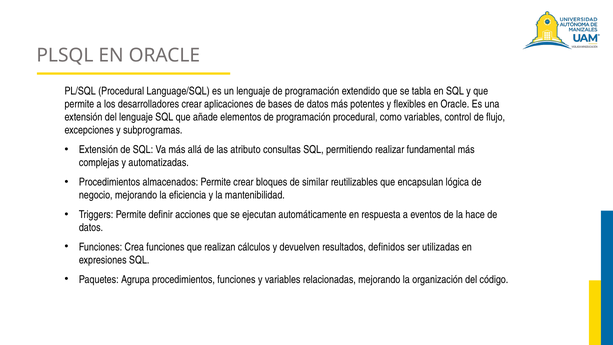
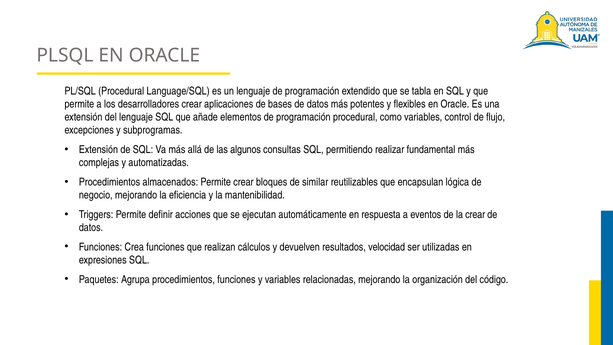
atributo: atributo -> algunos
la hace: hace -> crear
definidos: definidos -> velocidad
